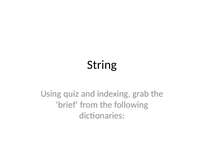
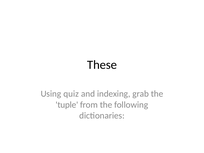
String: String -> These
brief: brief -> tuple
